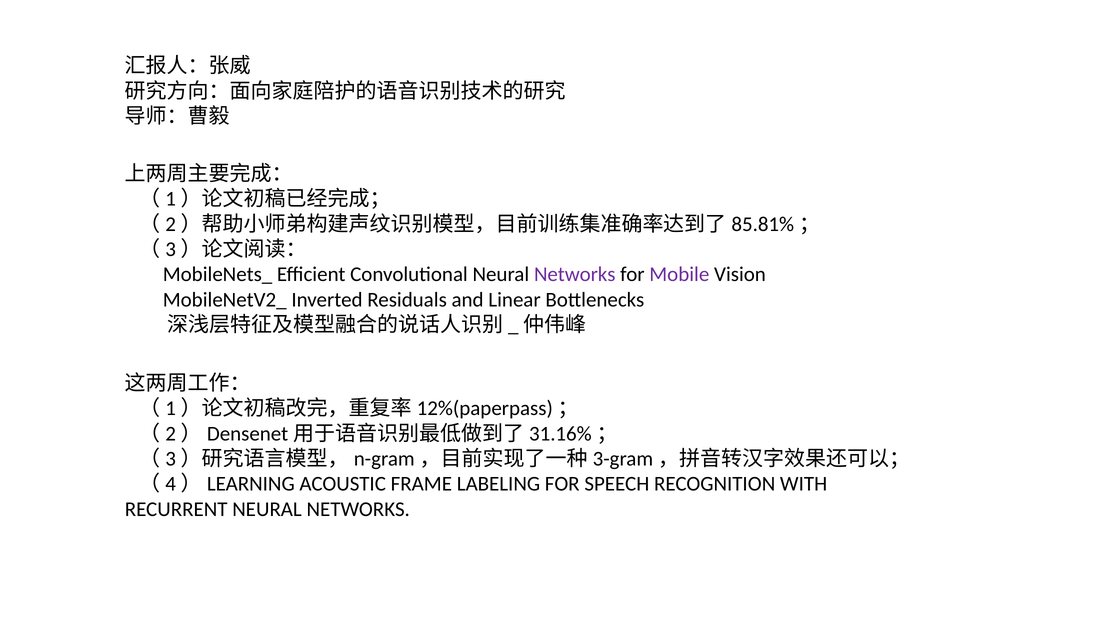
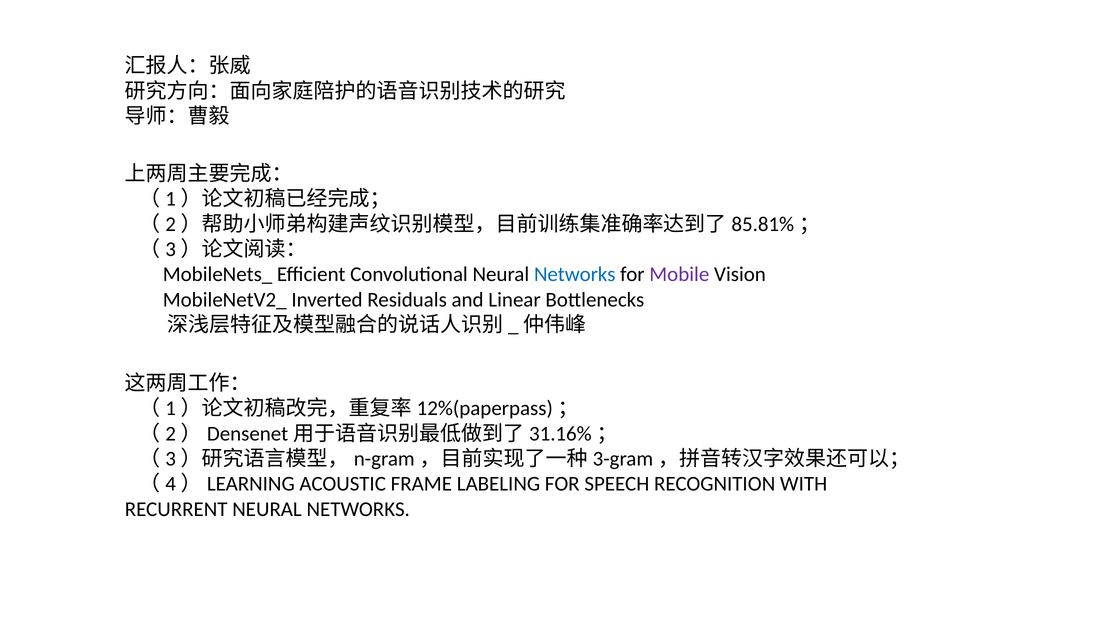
Networks at (575, 274) colour: purple -> blue
